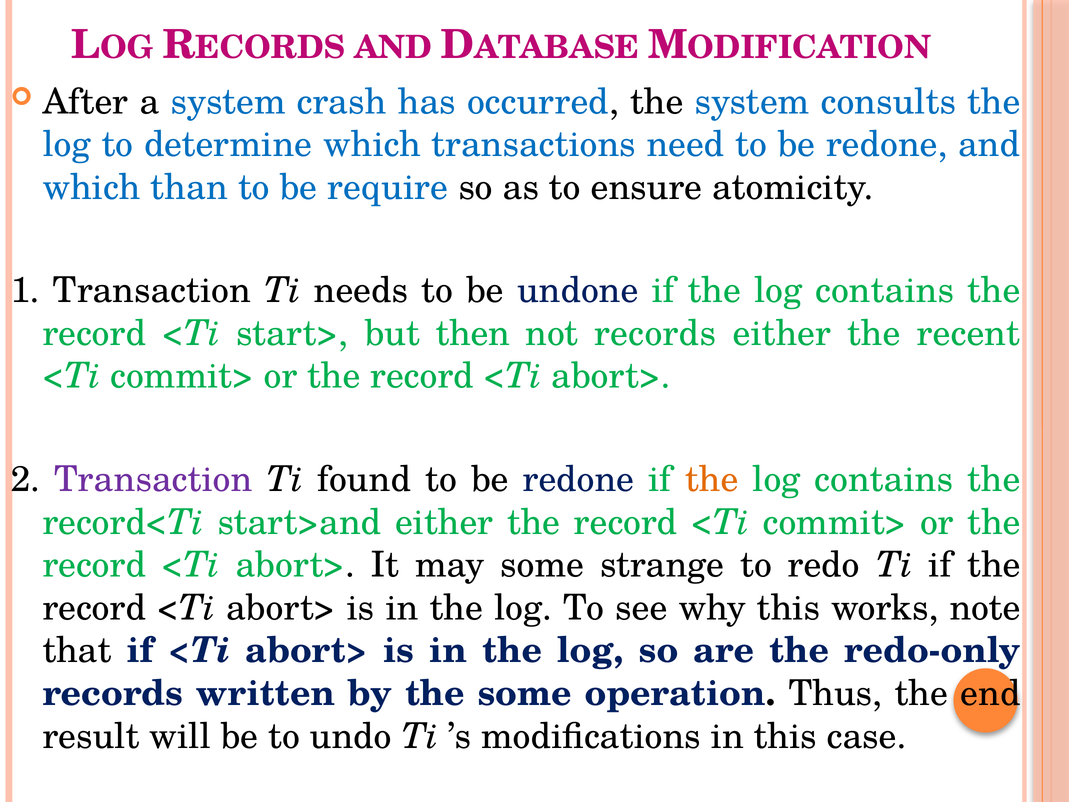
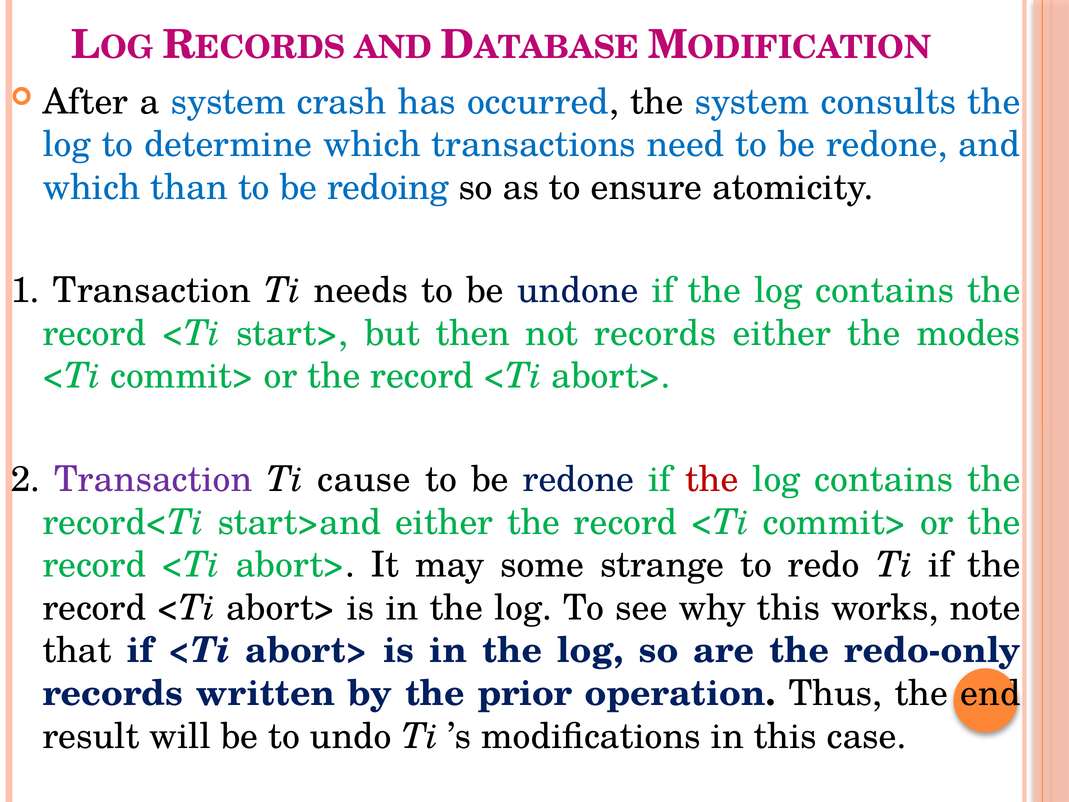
require: require -> redoing
recent: recent -> modes
found: found -> cause
the at (712, 479) colour: orange -> red
the some: some -> prior
